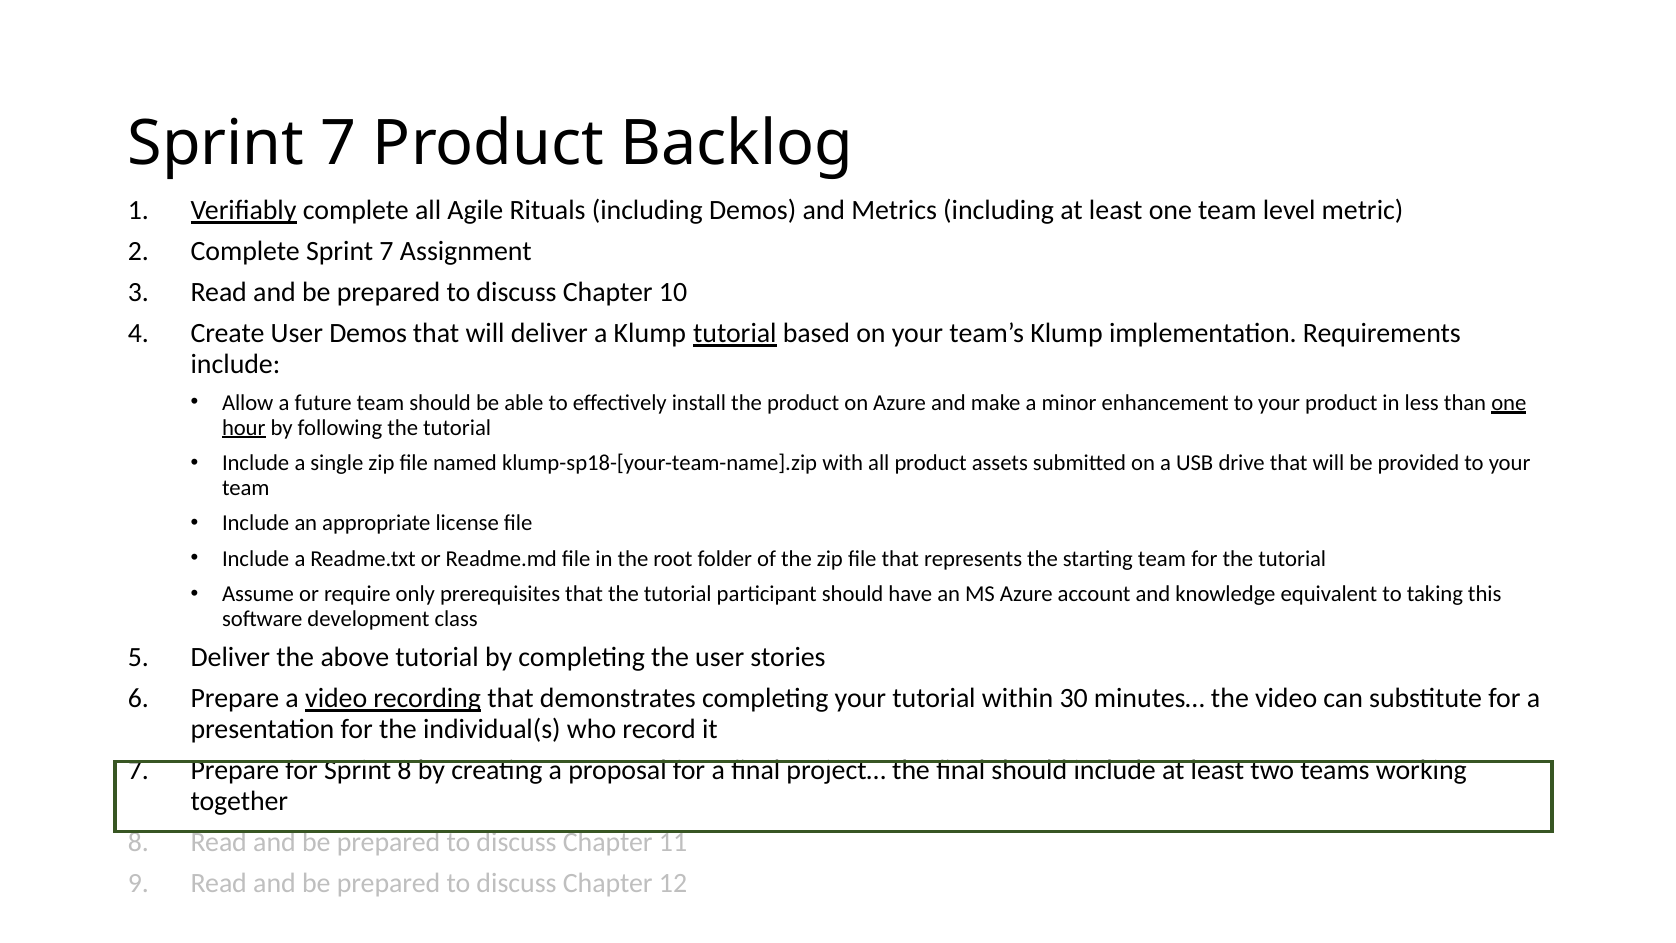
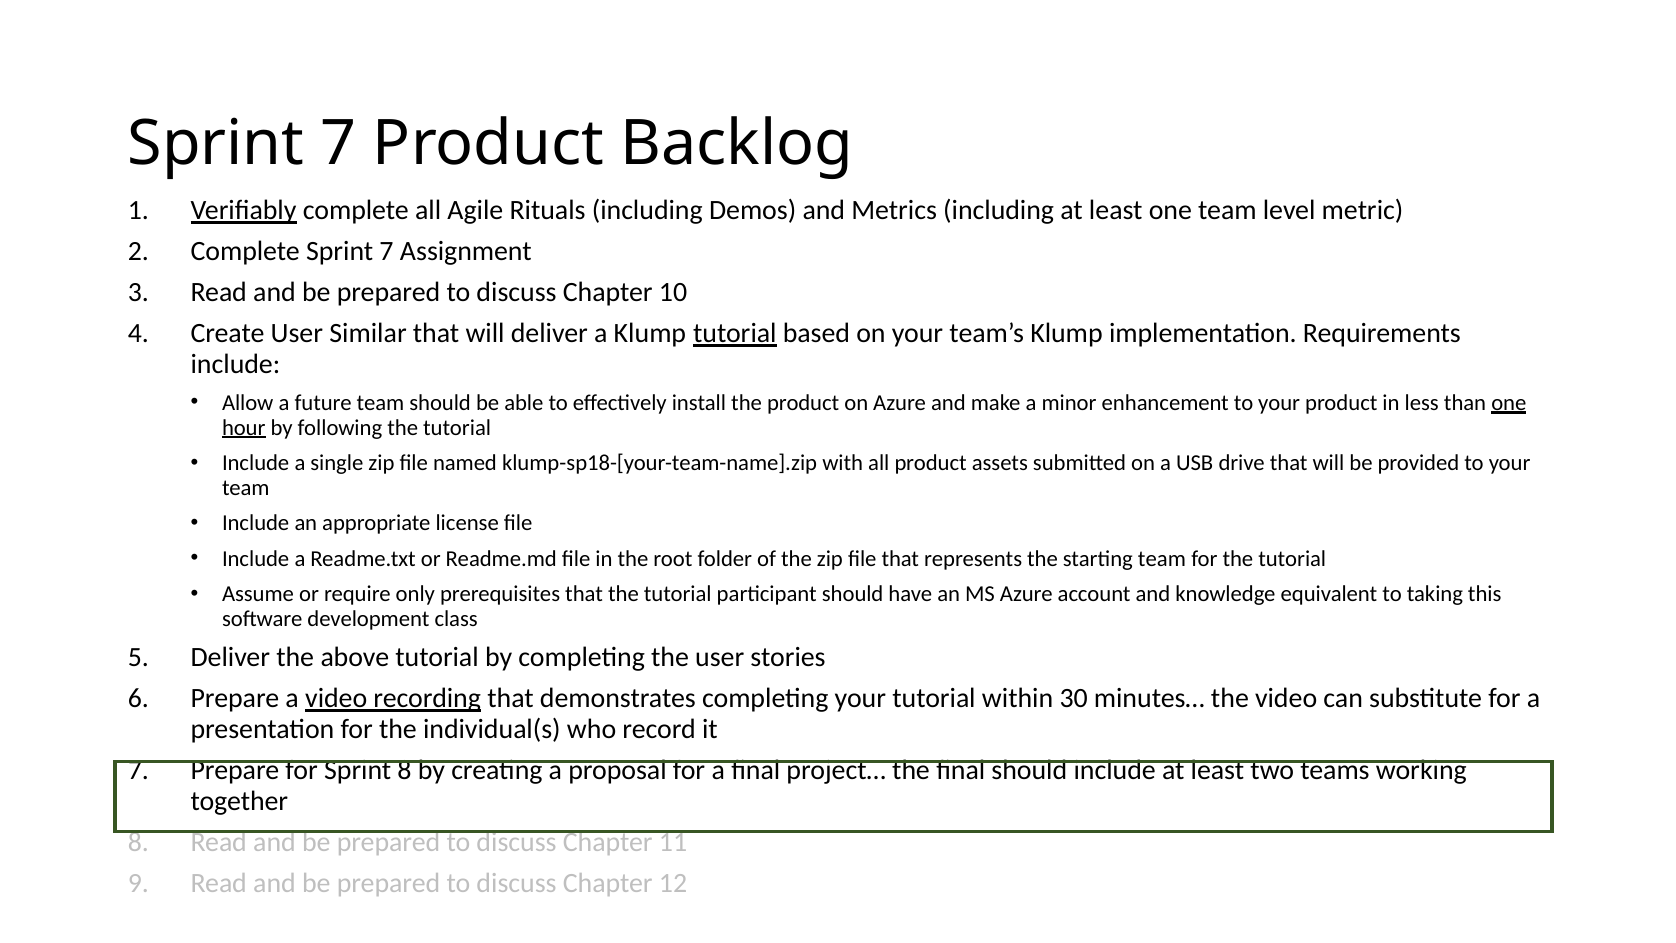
User Demos: Demos -> Similar
